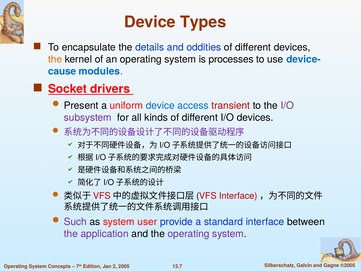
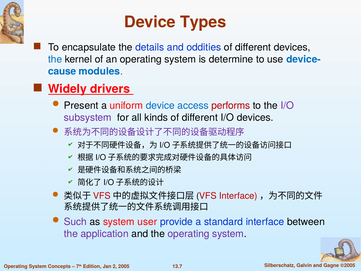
the at (55, 59) colour: orange -> blue
processes: processes -> determine
Socket: Socket -> Widely
transient: transient -> performs
